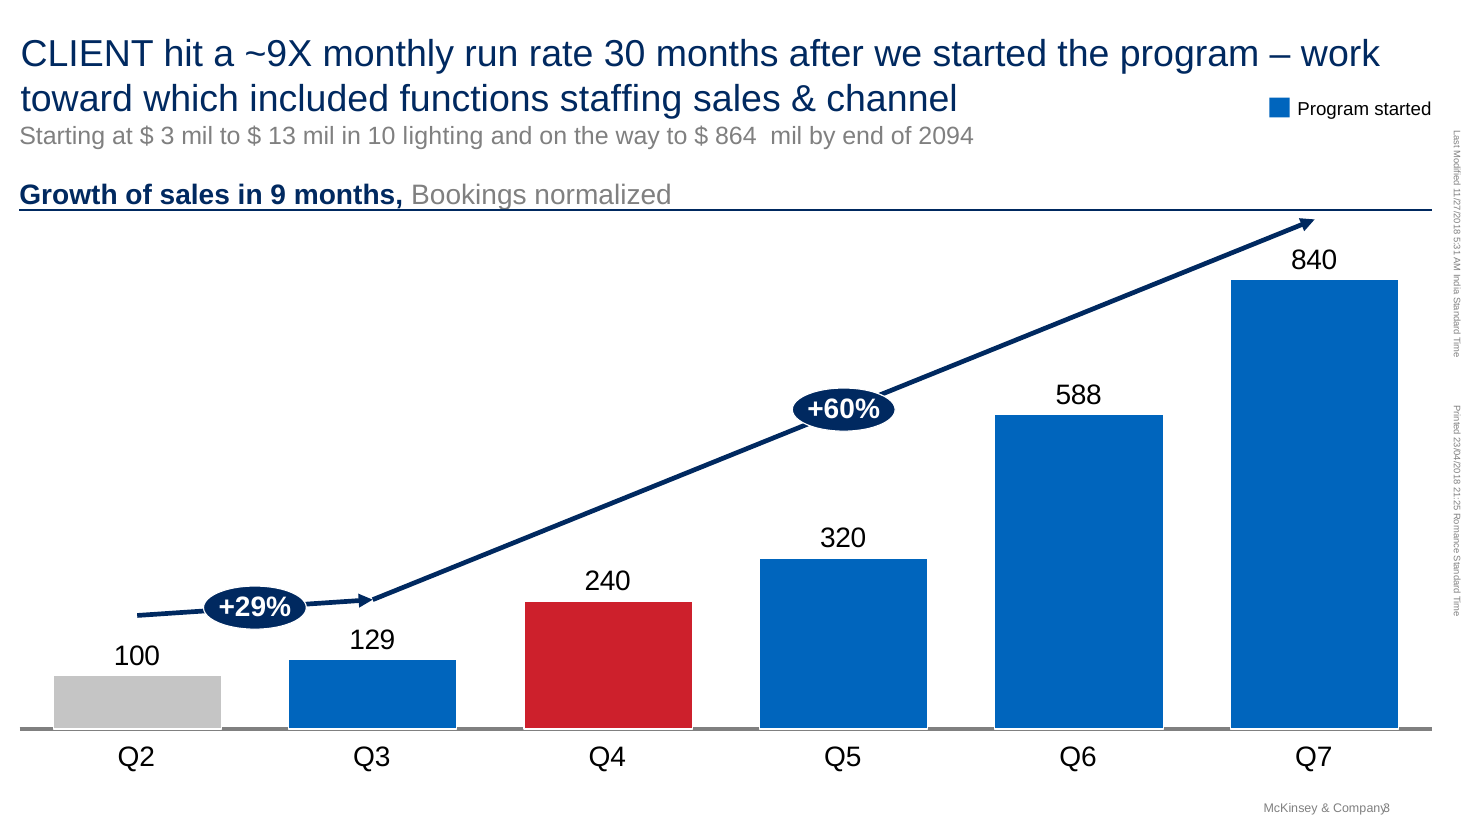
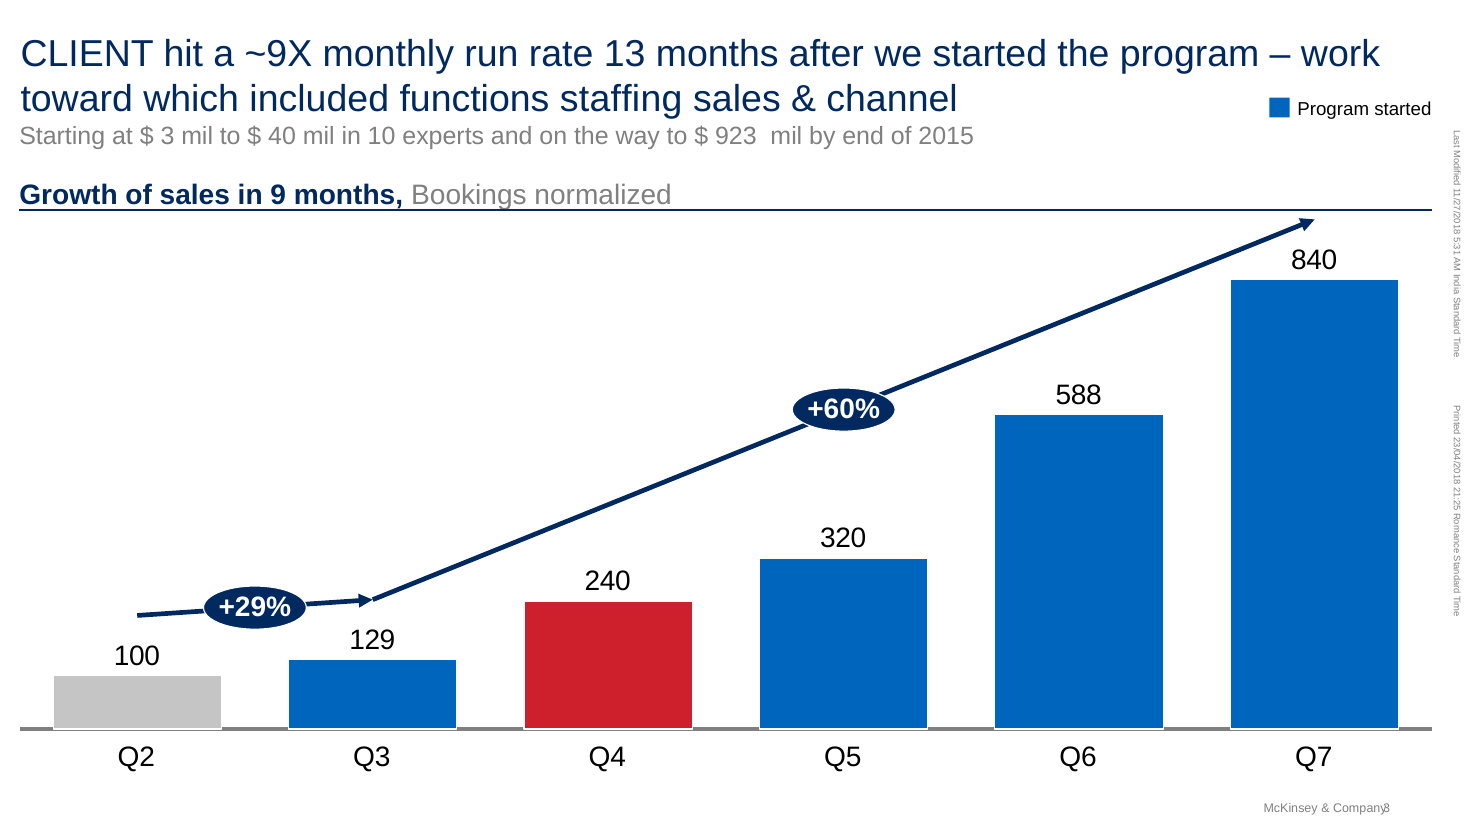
30: 30 -> 13
13: 13 -> 40
lighting: lighting -> experts
864: 864 -> 923
2094: 2094 -> 2015
